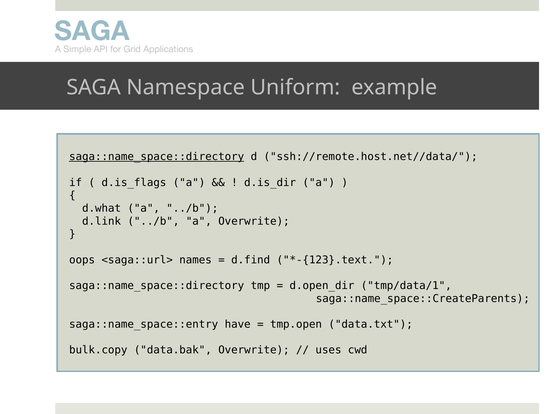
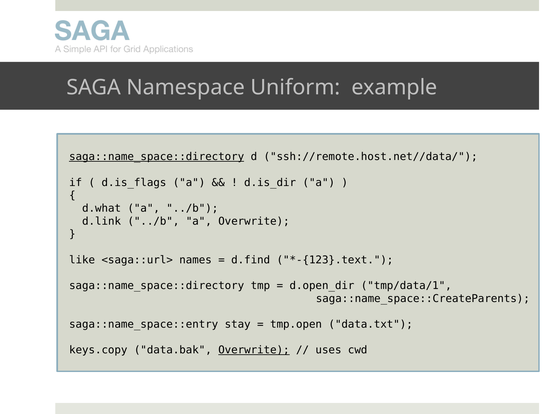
oops: oops -> like
have: have -> stay
bulk.copy: bulk.copy -> keys.copy
Overwrite at (254, 351) underline: none -> present
